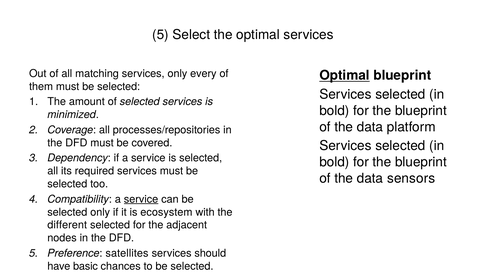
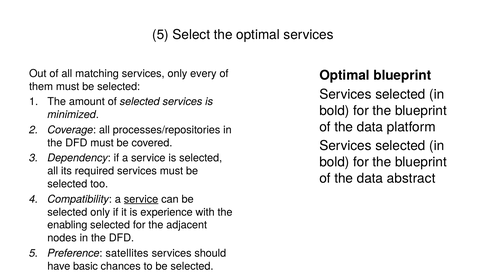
Optimal at (345, 75) underline: present -> none
sensors: sensors -> abstract
ecosystem: ecosystem -> experience
different: different -> enabling
